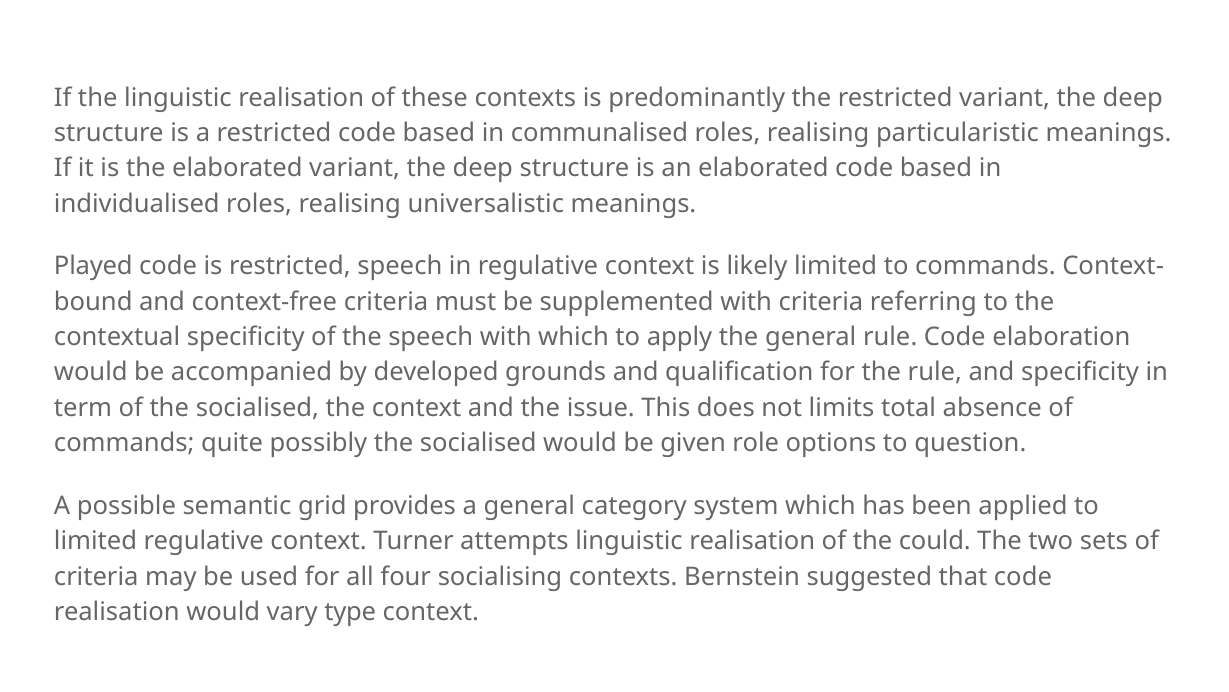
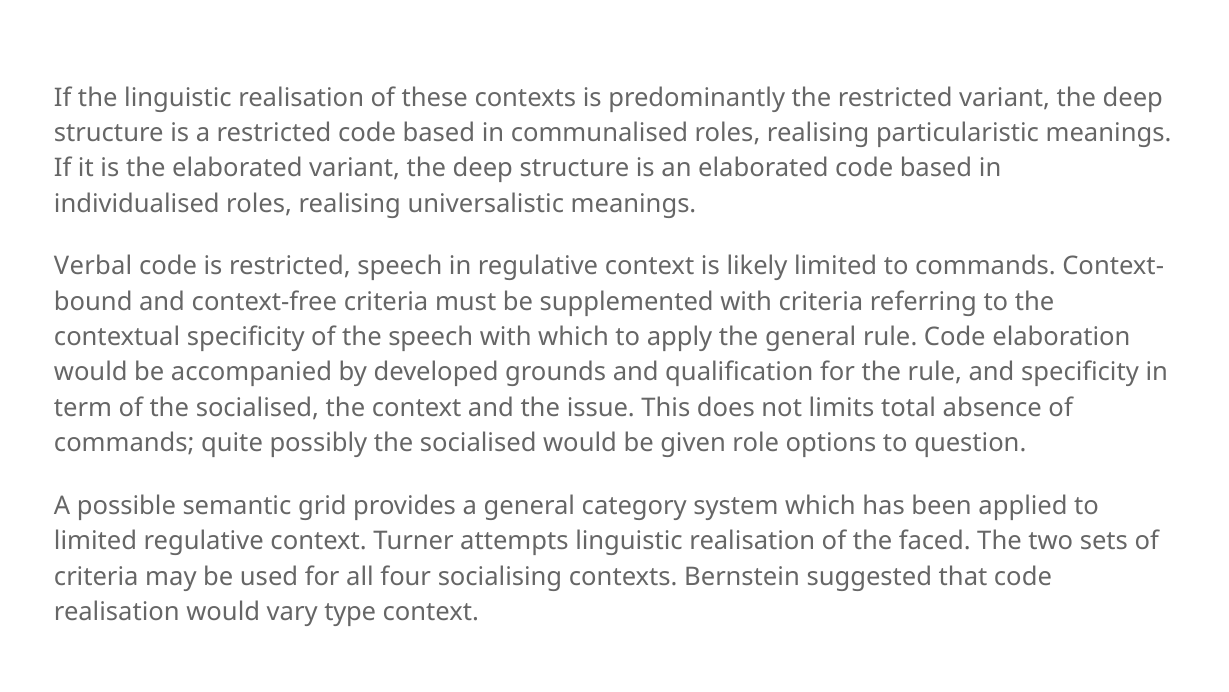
Played: Played -> Verbal
could: could -> faced
